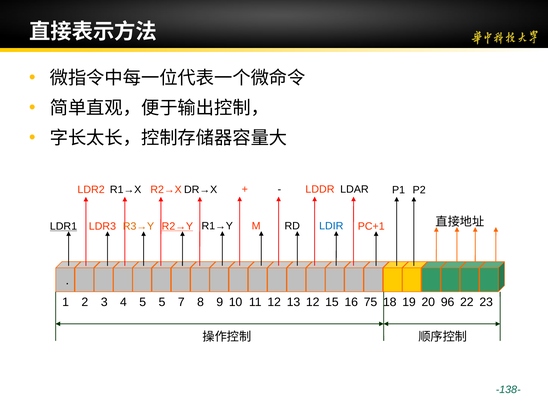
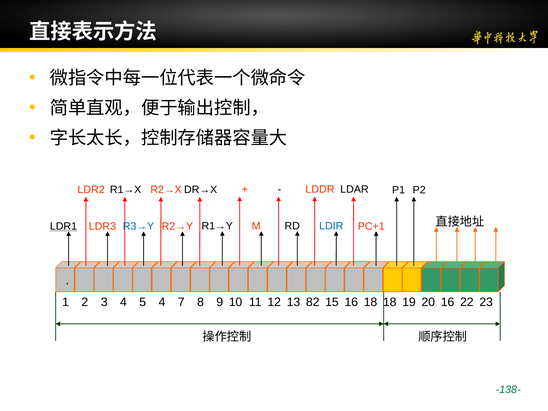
R3→Y colour: orange -> blue
R2→Y underline: present -> none
5 5: 5 -> 4
13 12: 12 -> 82
16 75: 75 -> 18
20 96: 96 -> 16
